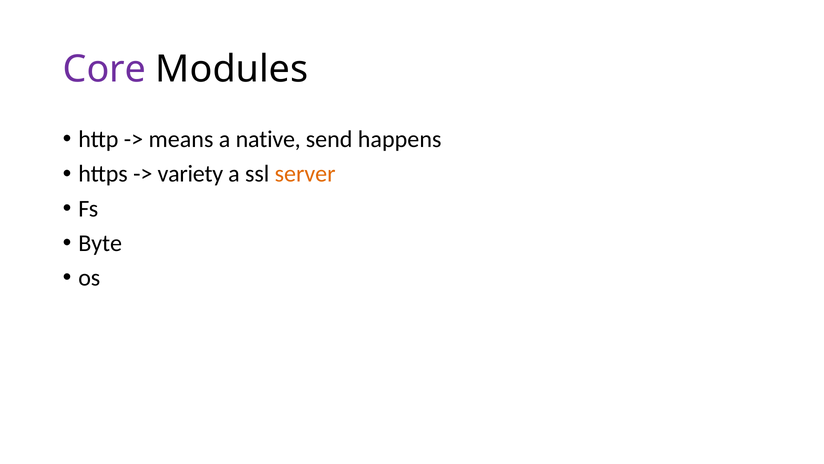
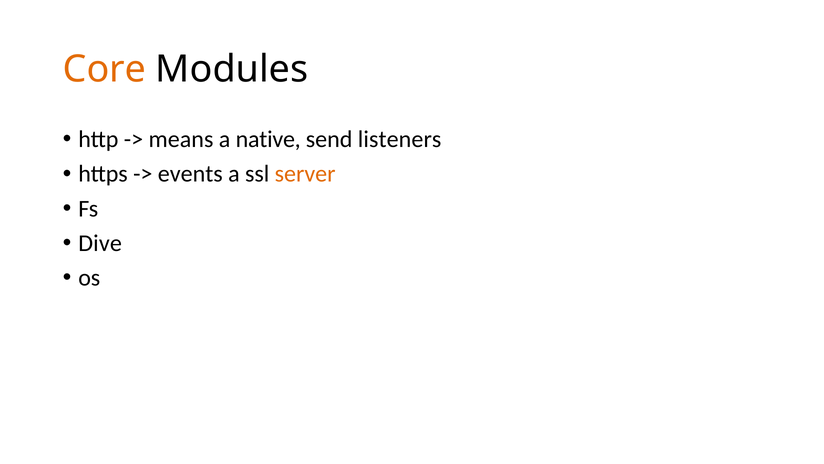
Core colour: purple -> orange
happens: happens -> listeners
variety: variety -> events
Byte: Byte -> Dive
